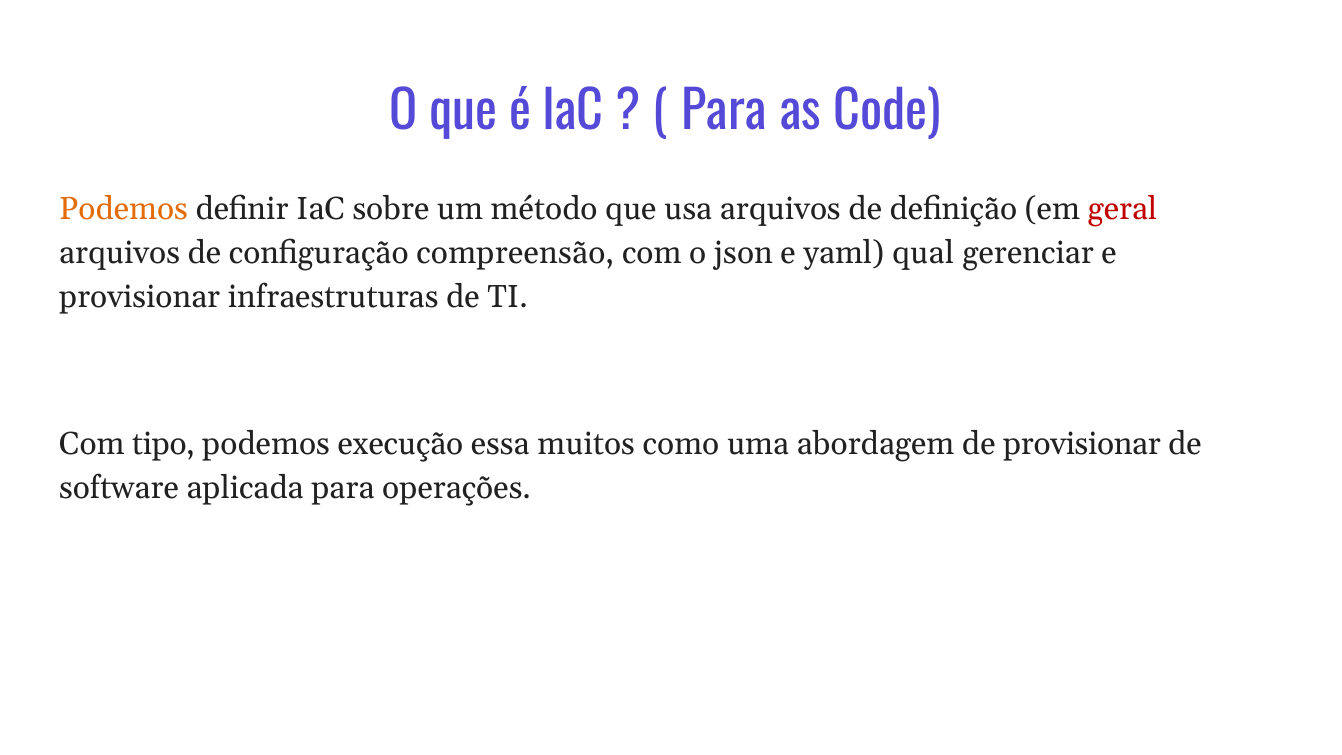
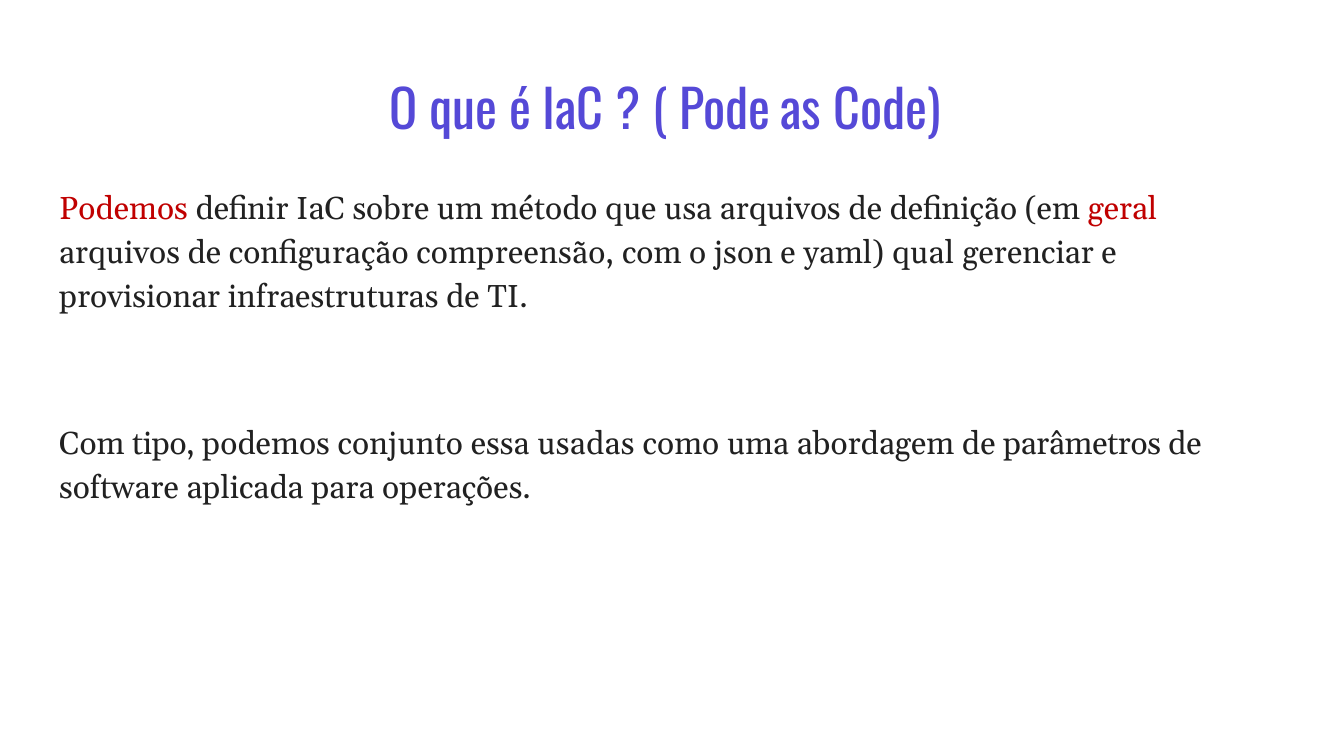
Para at (724, 113): Para -> Pode
Podemos at (123, 209) colour: orange -> red
execução: execução -> conjunto
muitos: muitos -> usadas
de provisionar: provisionar -> parâmetros
